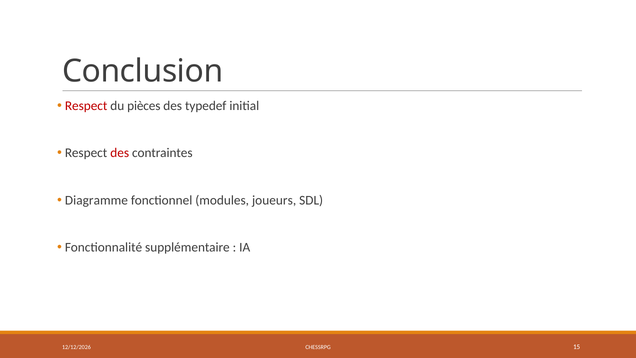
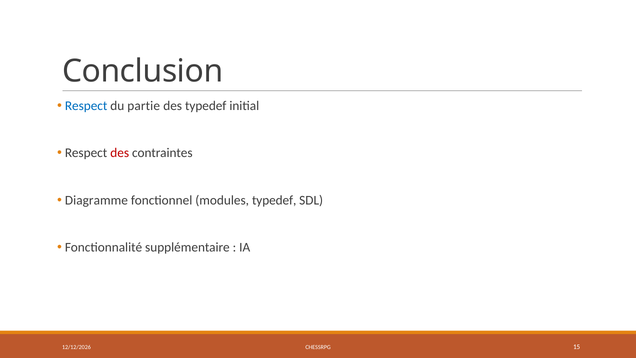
Respect at (86, 106) colour: red -> blue
pièces: pièces -> partie
modules joueurs: joueurs -> typedef
